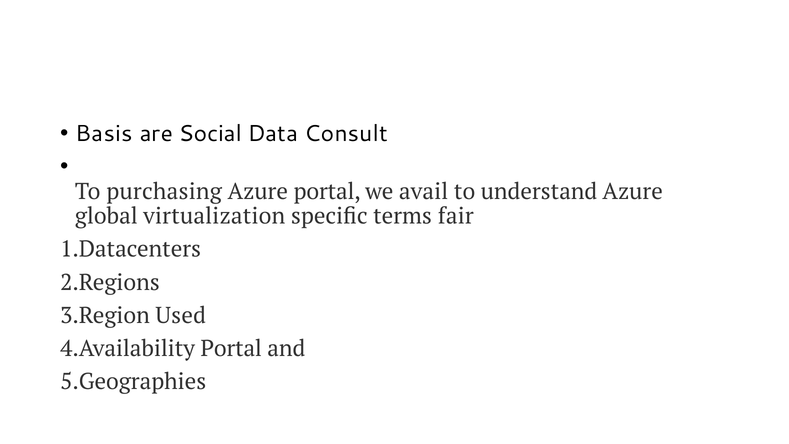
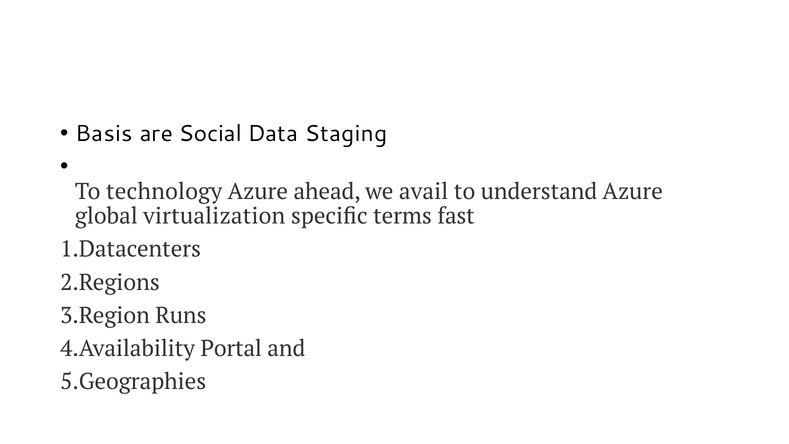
Consult: Consult -> Staging
purchasing: purchasing -> technology
Azure portal: portal -> ahead
fair: fair -> fast
Used: Used -> Runs
